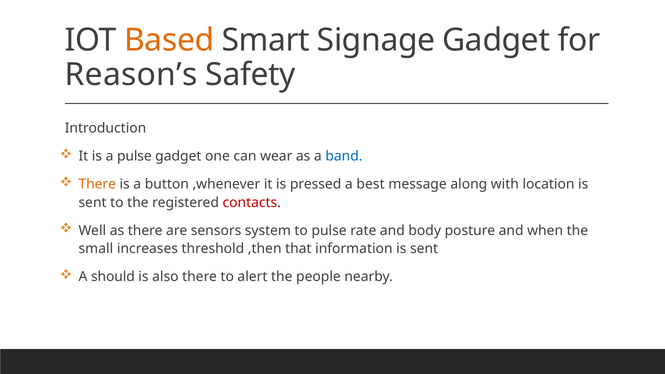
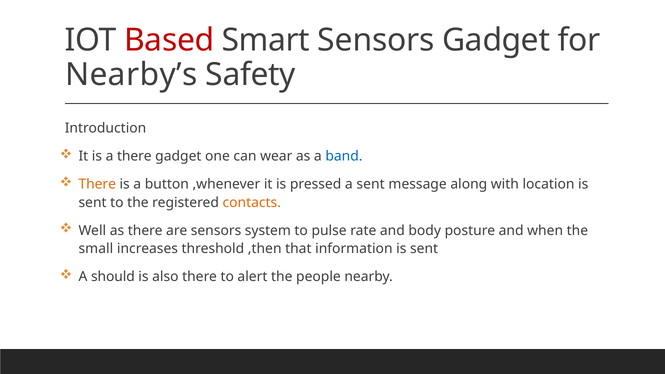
Based colour: orange -> red
Smart Signage: Signage -> Sensors
Reason’s: Reason’s -> Nearby’s
a pulse: pulse -> there
a best: best -> sent
contacts colour: red -> orange
